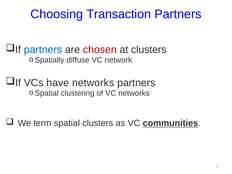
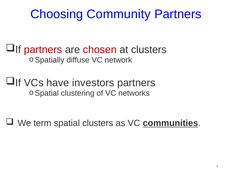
Transaction: Transaction -> Community
partners at (43, 50) colour: blue -> red
have networks: networks -> investors
